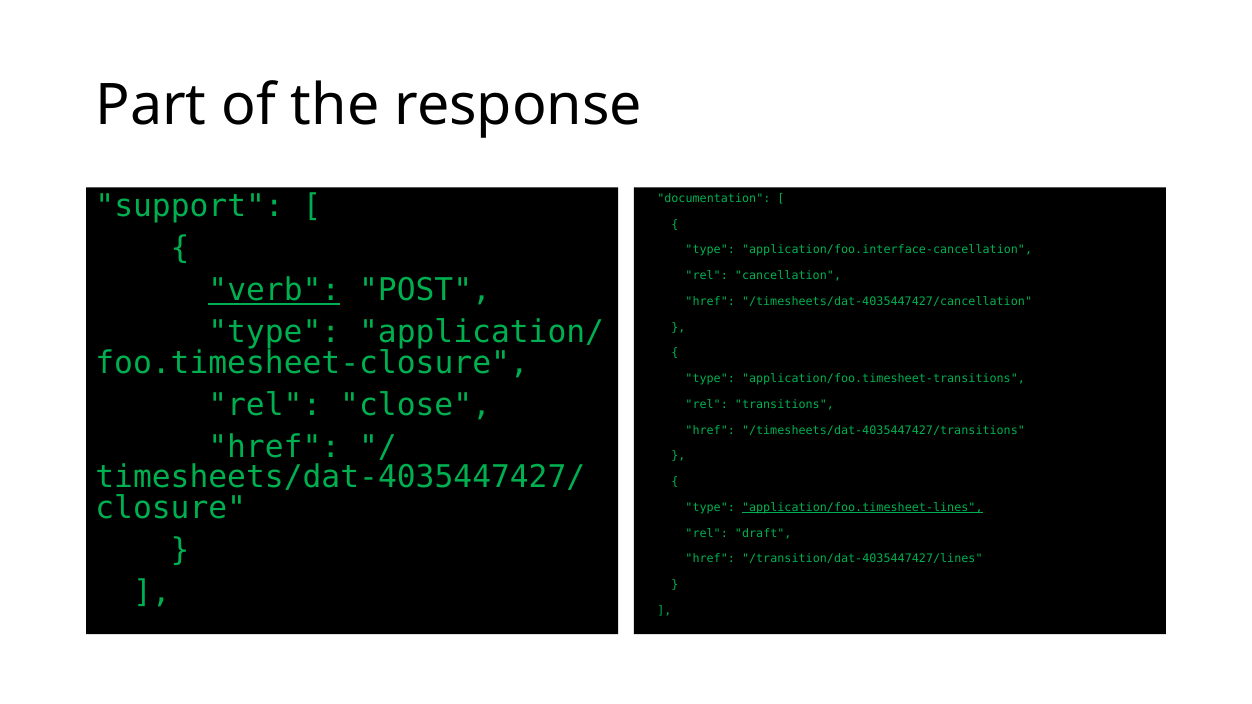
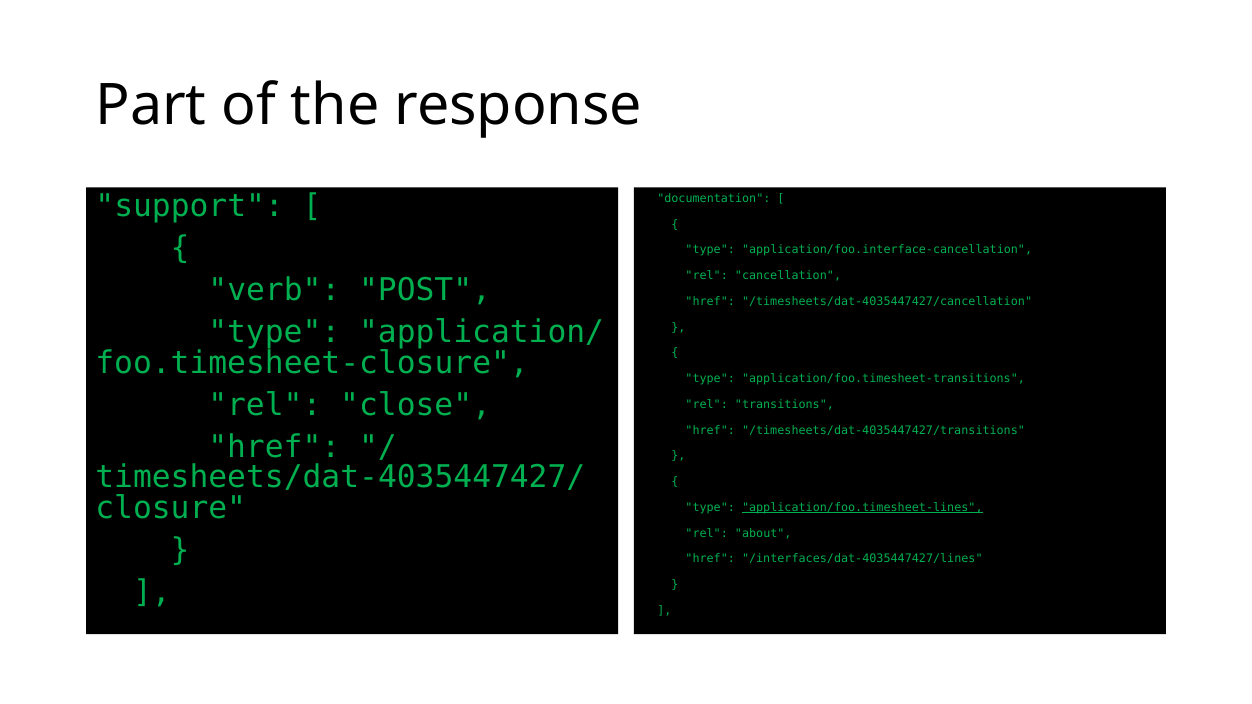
verb underline: present -> none
draft: draft -> about
/transition/dat-4035447427/lines: /transition/dat-4035447427/lines -> /interfaces/dat-4035447427/lines
